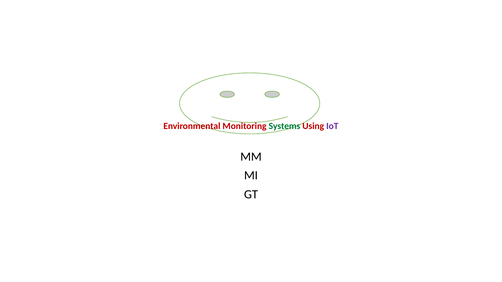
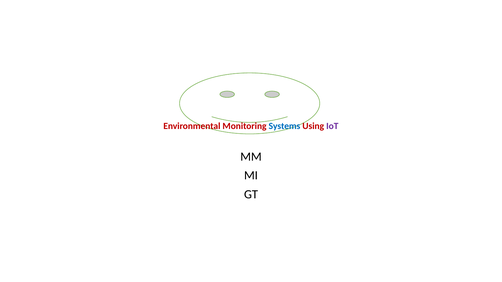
Systems colour: green -> blue
